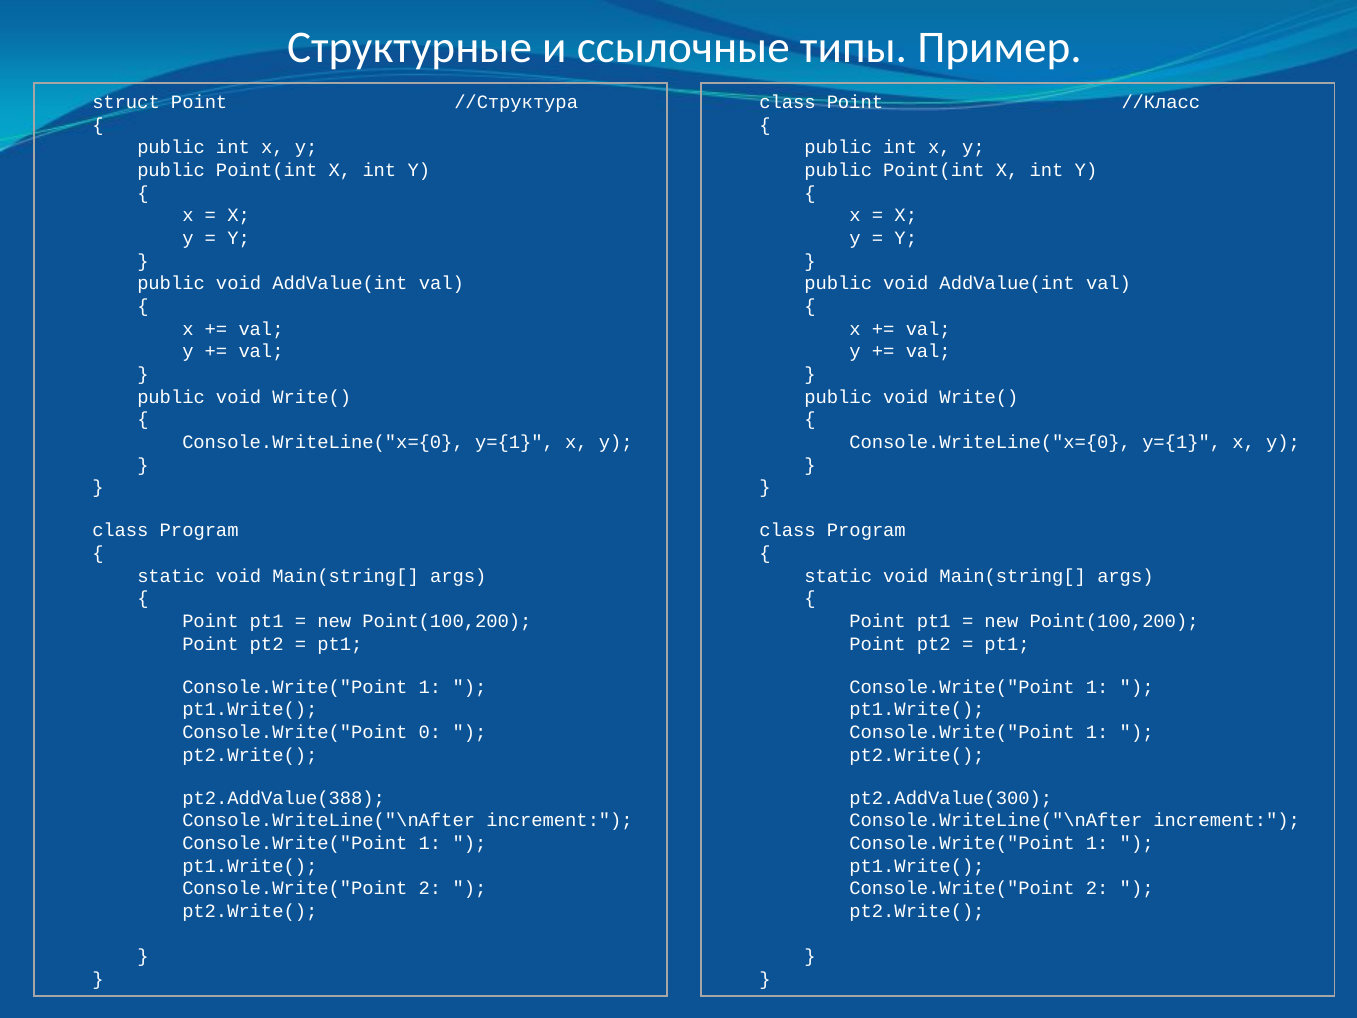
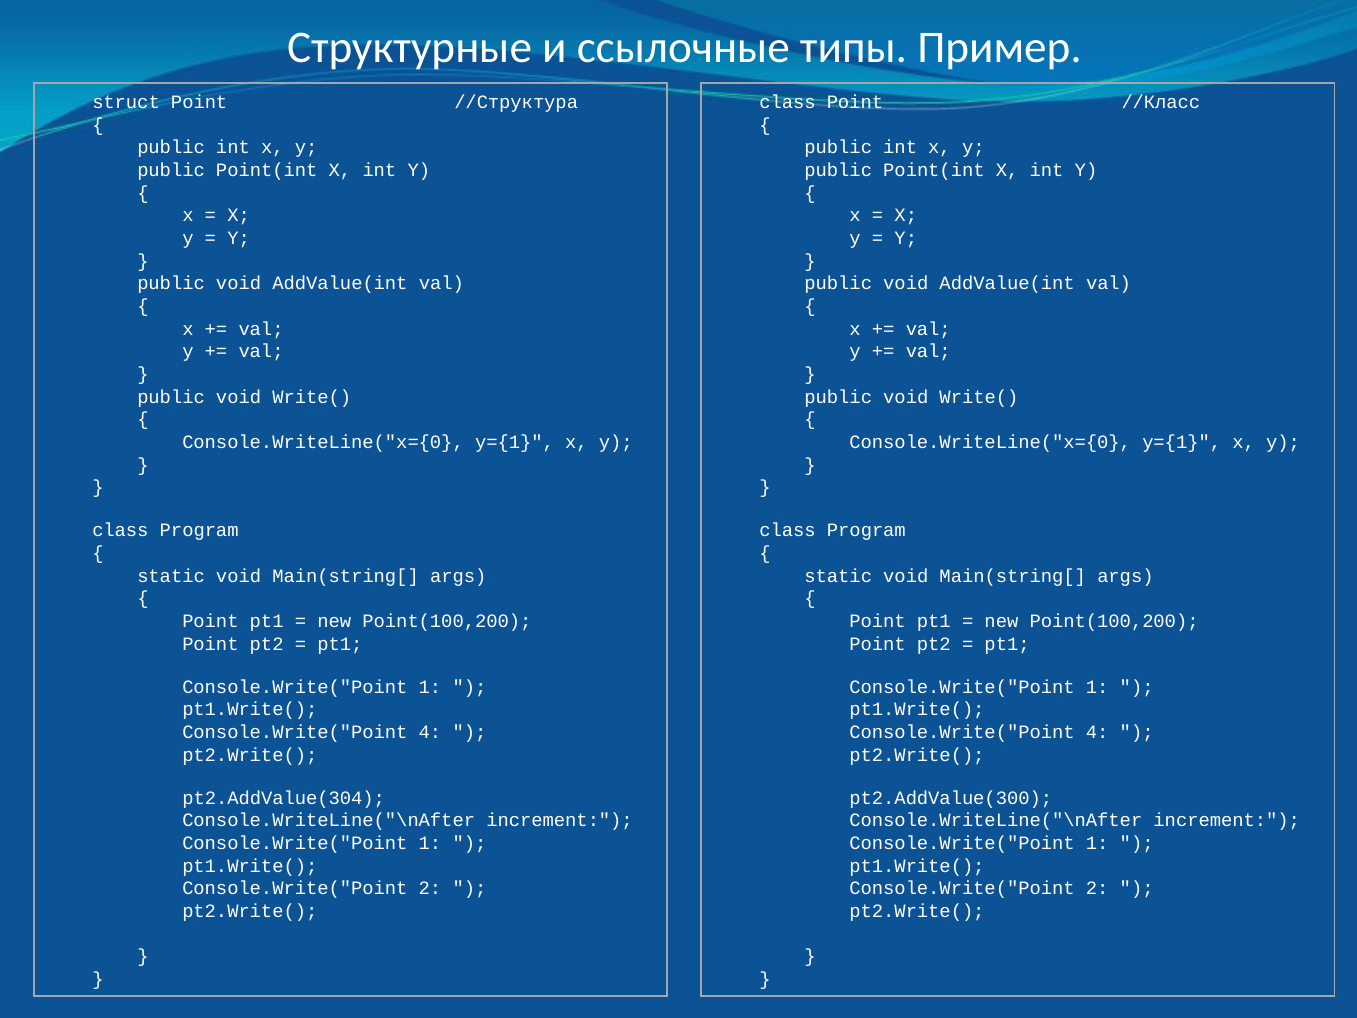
0 at (430, 732): 0 -> 4
1 at (1097, 732): 1 -> 4
pt2.AddValue(388: pt2.AddValue(388 -> pt2.AddValue(304
